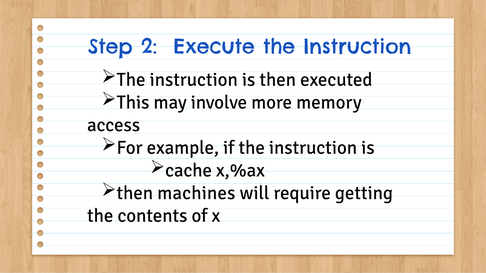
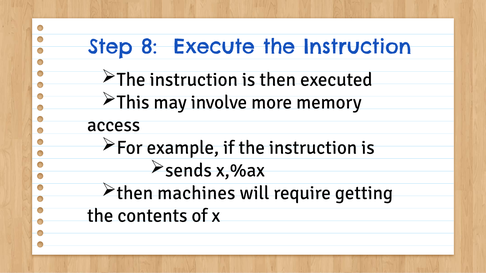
2: 2 -> 8
cache: cache -> sends
